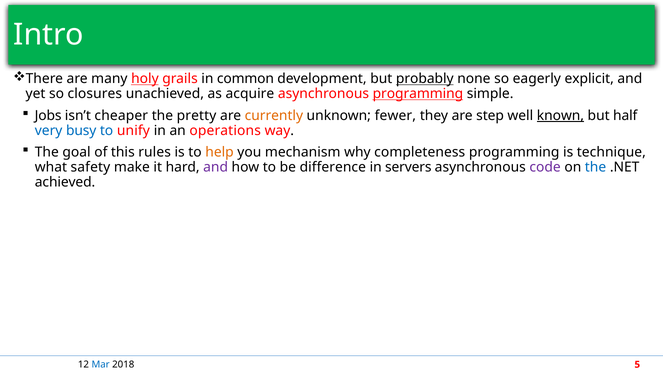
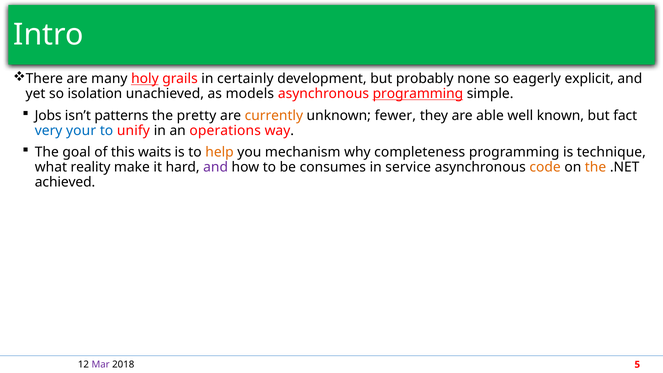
common: common -> certainly
probably underline: present -> none
closures: closures -> isolation
acquire: acquire -> models
cheaper: cheaper -> patterns
step: step -> able
known underline: present -> none
half: half -> fact
busy: busy -> your
rules: rules -> waits
safety: safety -> reality
difference: difference -> consumes
servers: servers -> service
code colour: purple -> orange
the at (596, 167) colour: blue -> orange
Mar colour: blue -> purple
